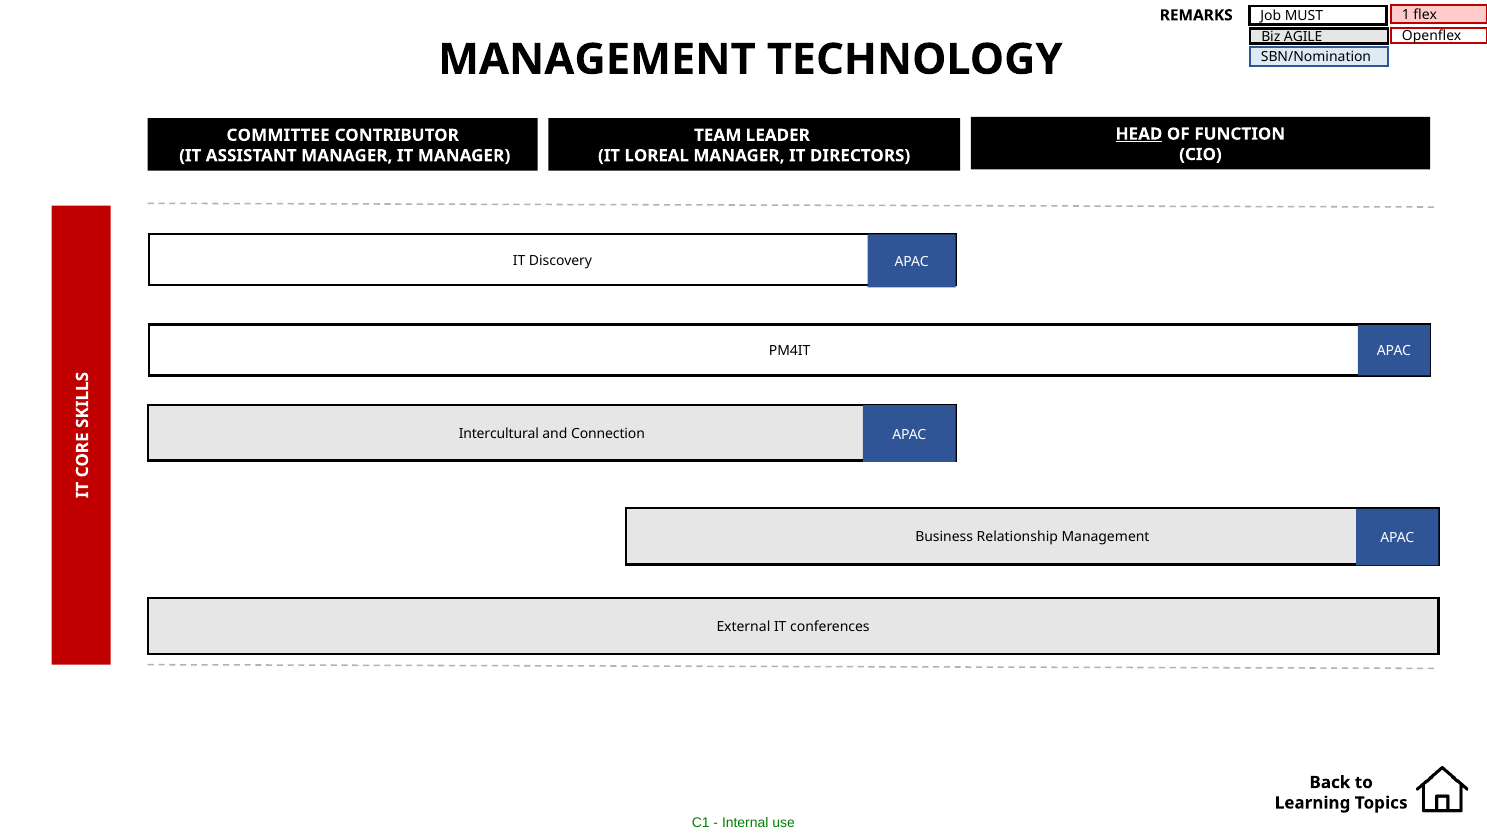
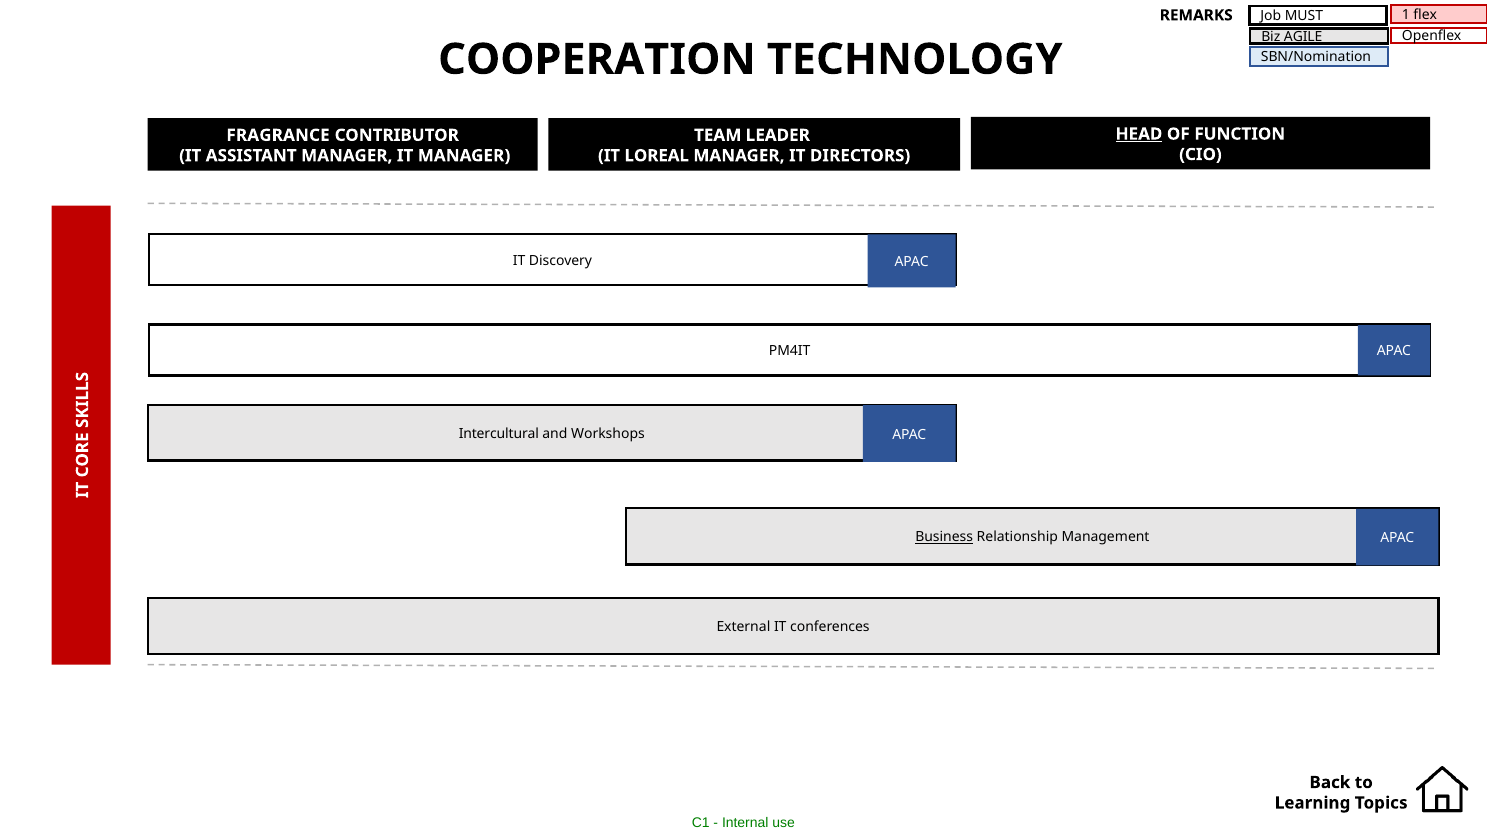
MANAGEMENT at (597, 59): MANAGEMENT -> COOPERATION
COMMITTEE: COMMITTEE -> FRAGRANCE
Connection: Connection -> Workshops
Business underline: none -> present
